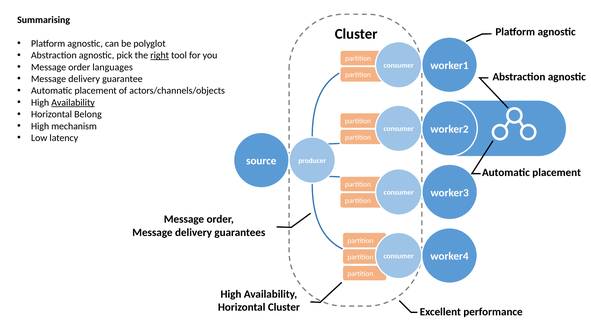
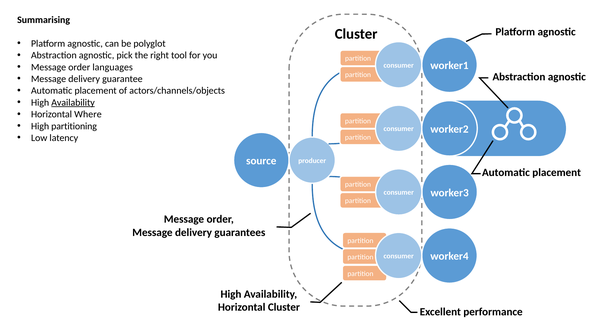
right underline: present -> none
Belong: Belong -> Where
mechanism: mechanism -> partitioning
